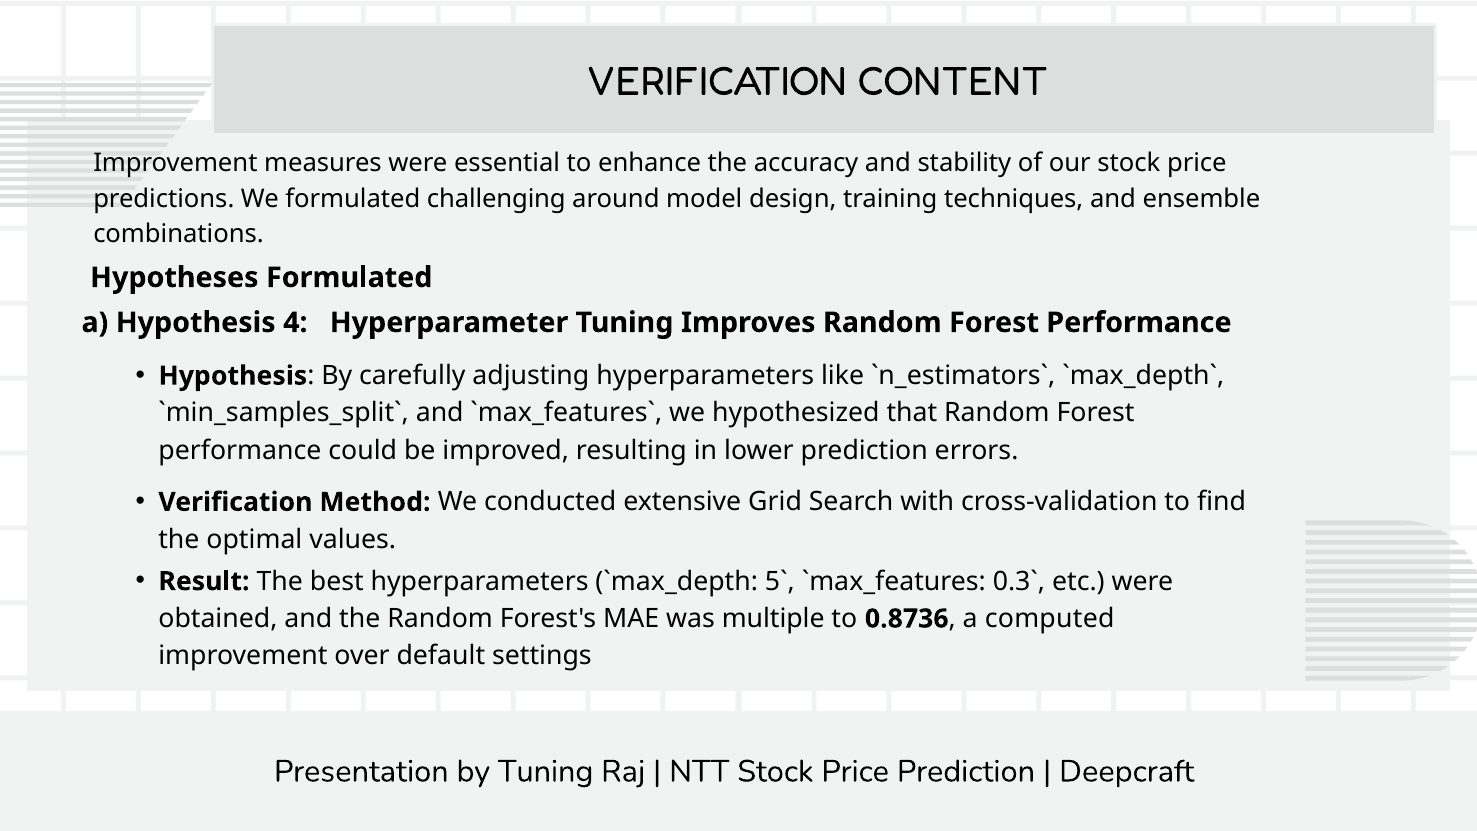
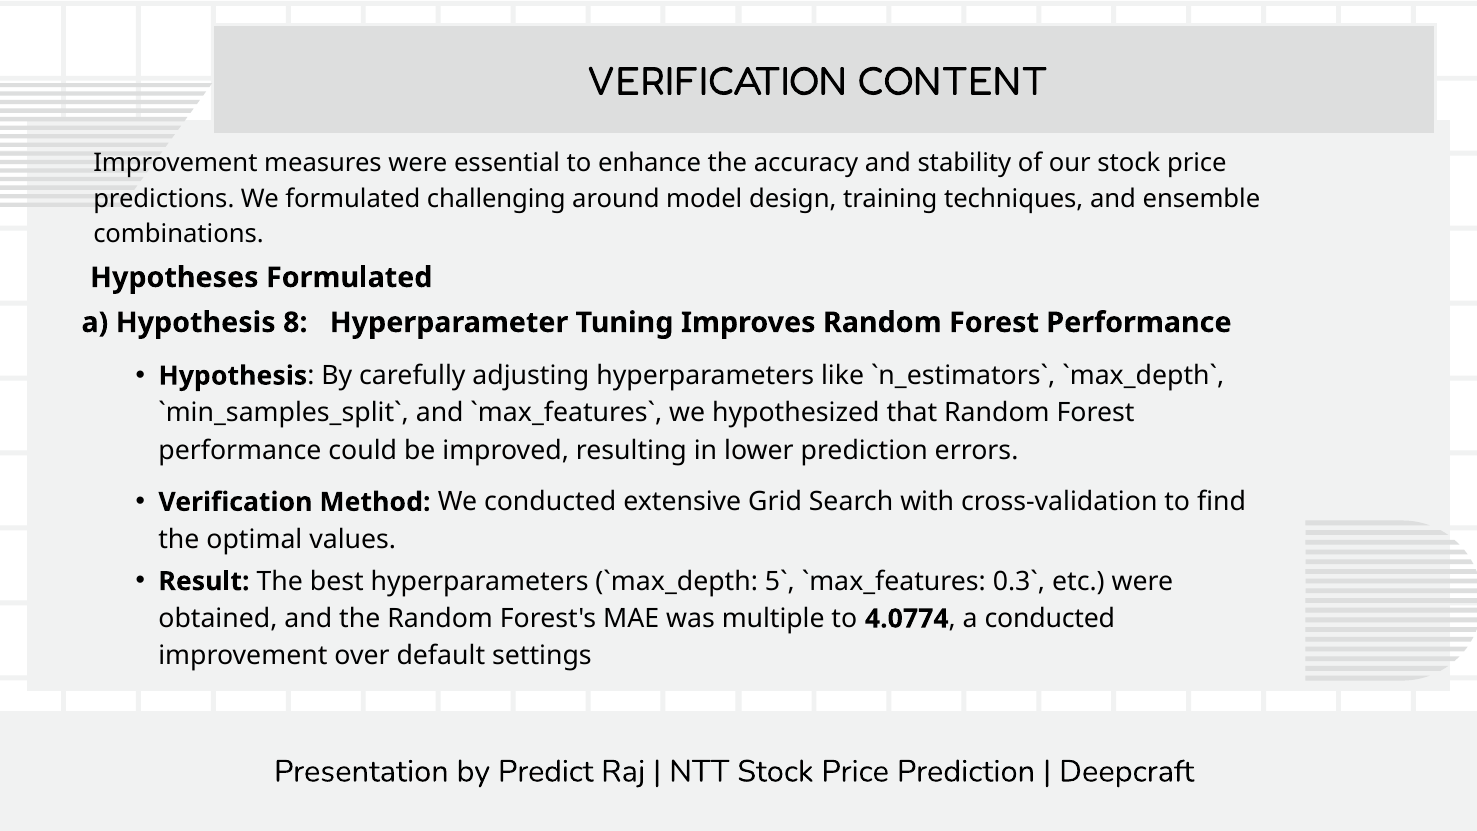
4: 4 -> 8
0.8736: 0.8736 -> 4.0774
a computed: computed -> conducted
by Tuning: Tuning -> Predict
